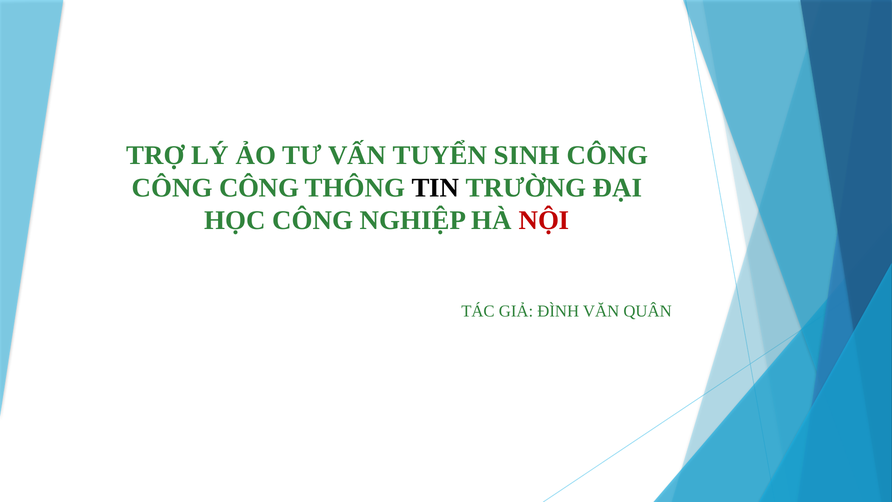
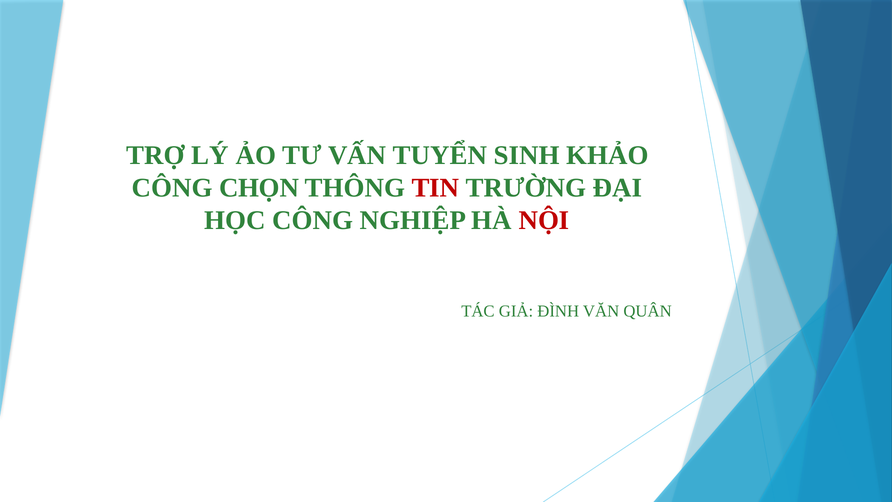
SINH CÔNG: CÔNG -> KHẢO
CÔNG at (259, 188): CÔNG -> CHỌN
TIN colour: black -> red
